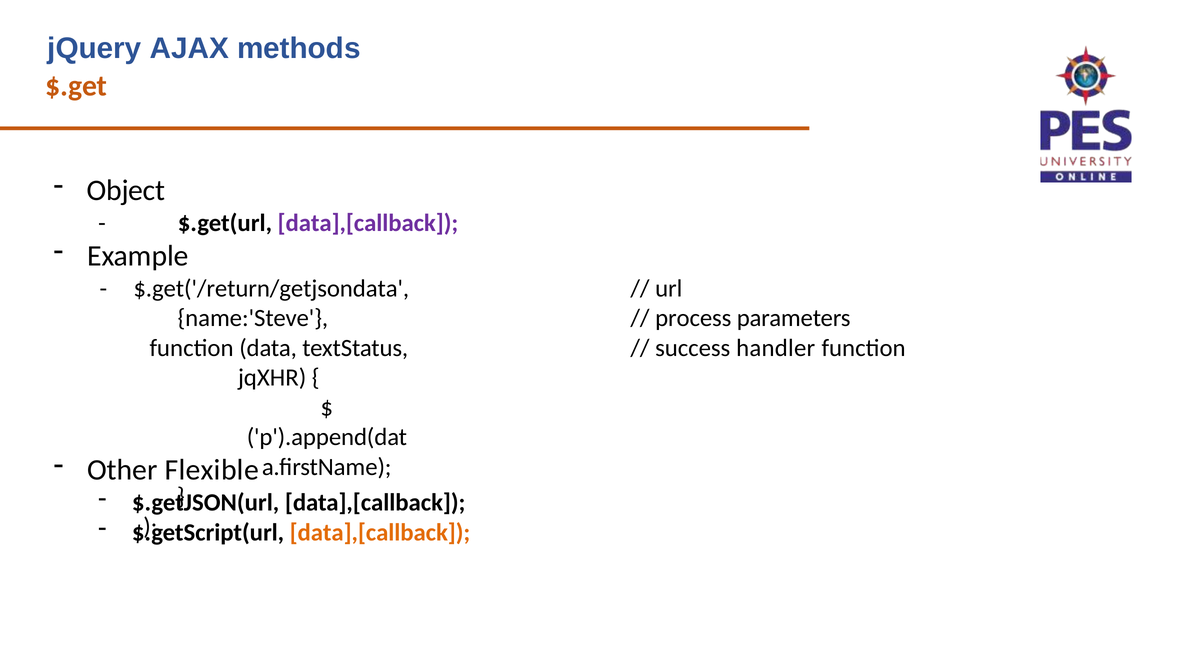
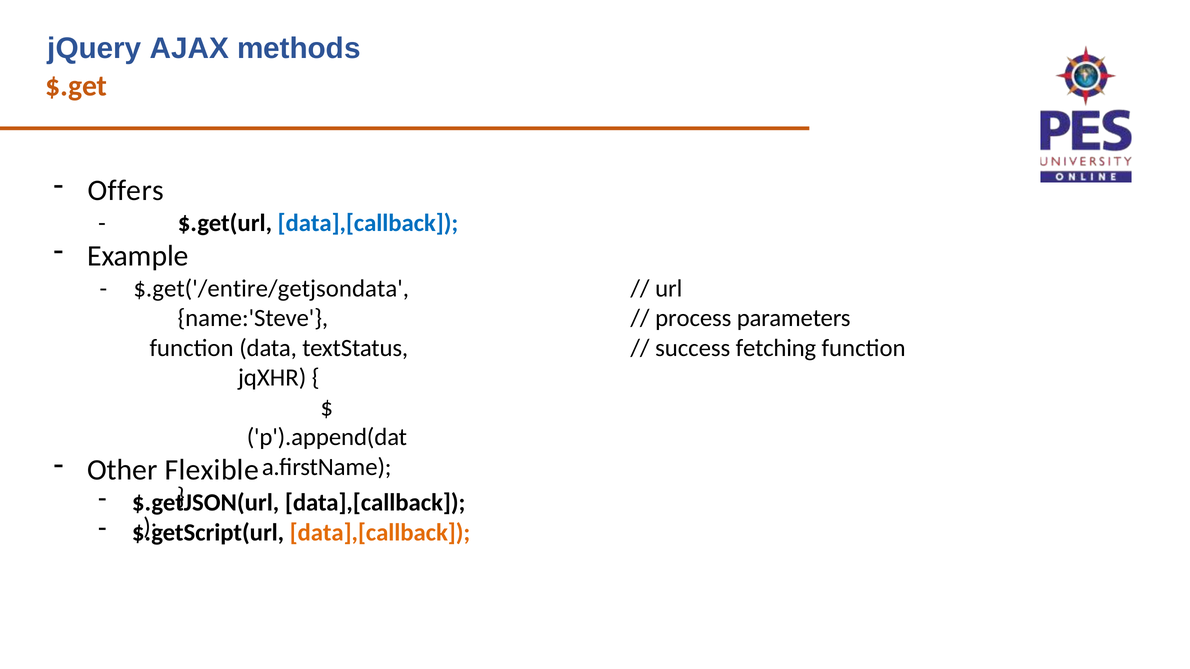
Object: Object -> Offers
data],[callback at (368, 223) colour: purple -> blue
$.get('/return/getjsondata: $.get('/return/getjsondata -> $.get('/entire/getjsondata
handler: handler -> fetching
